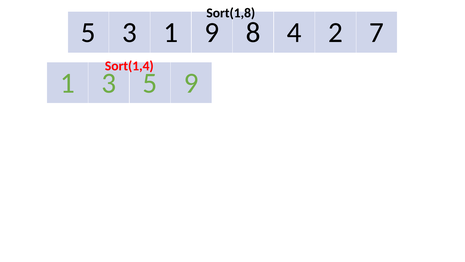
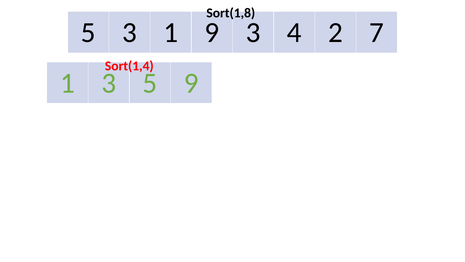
9 8: 8 -> 3
